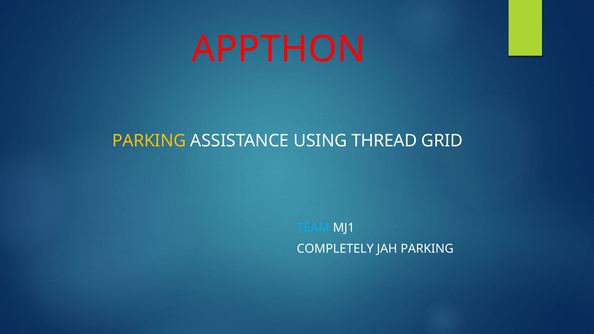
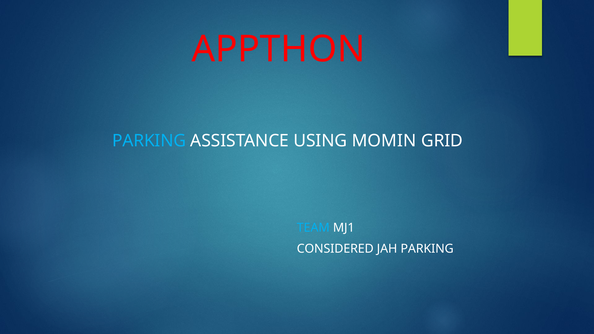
PARKING at (149, 141) colour: yellow -> light blue
THREAD: THREAD -> MOMIN
COMPLETELY: COMPLETELY -> CONSIDERED
